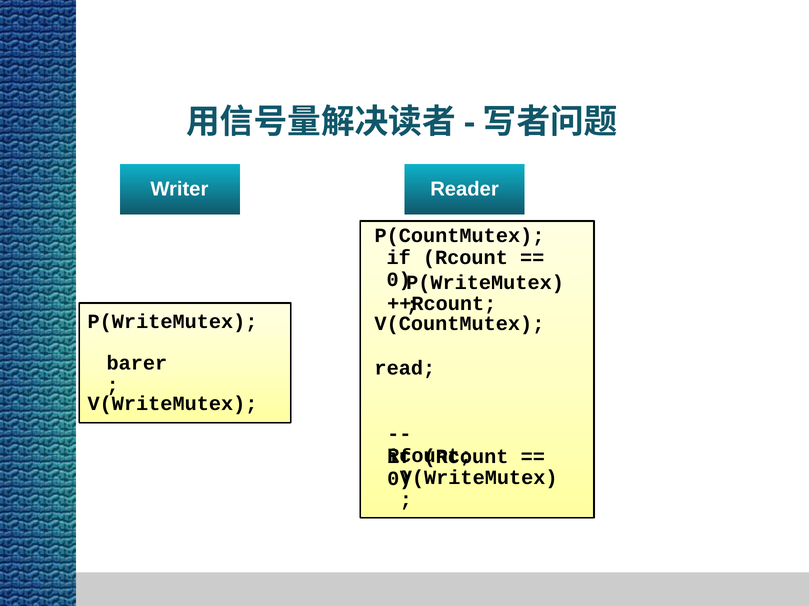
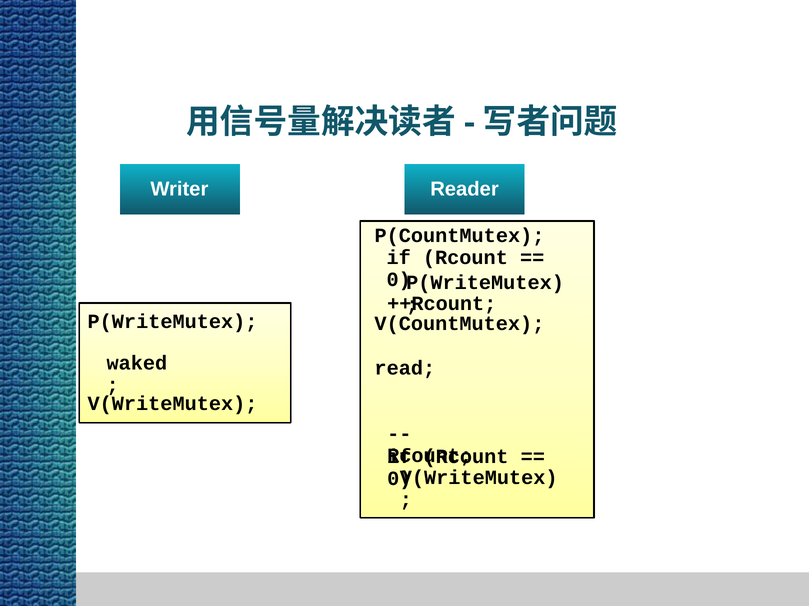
barer: barer -> waked
